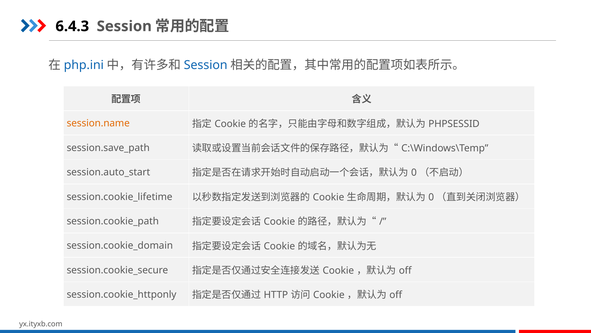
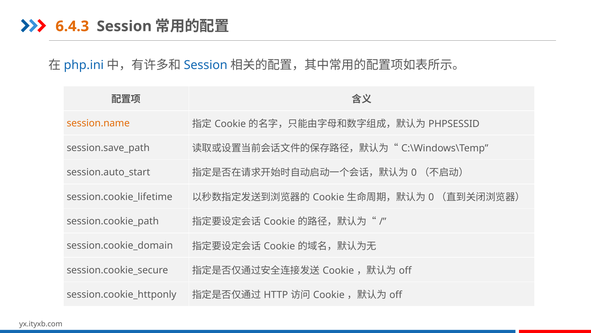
6.4.3 colour: black -> orange
